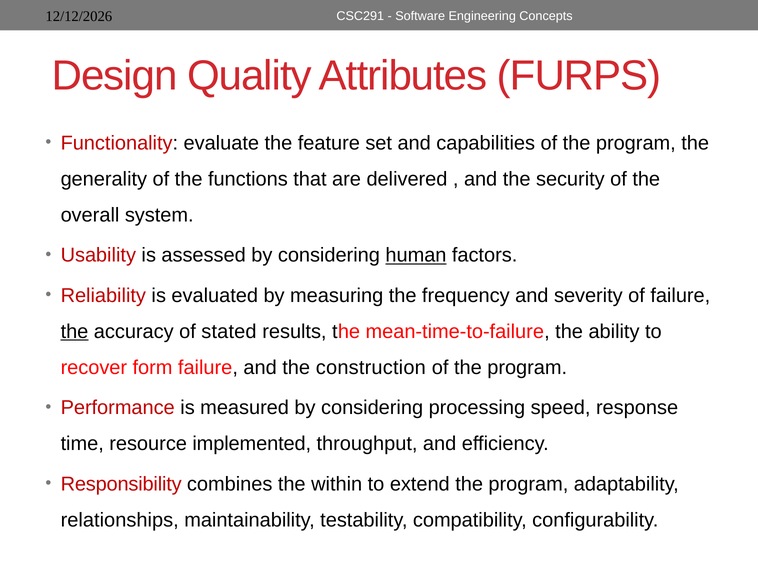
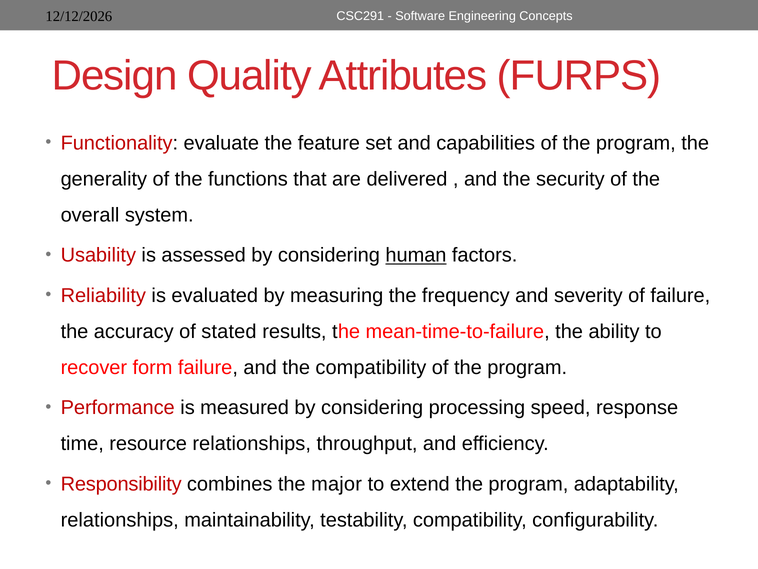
the at (74, 331) underline: present -> none
the construction: construction -> compatibility
resource implemented: implemented -> relationships
within: within -> major
